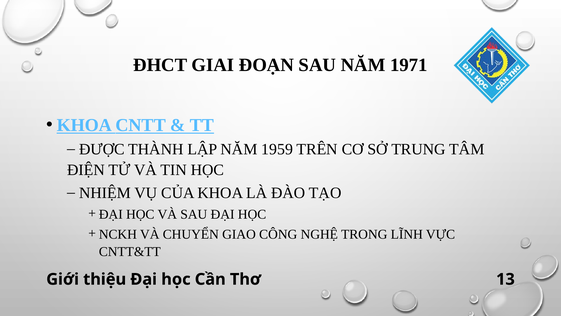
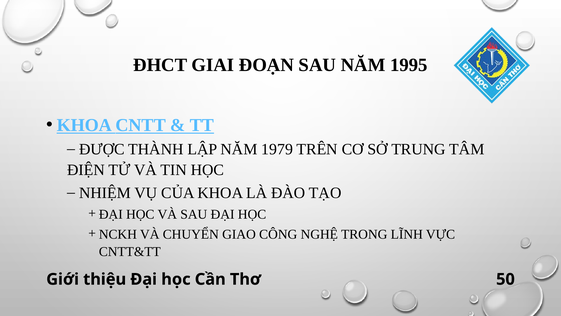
1971: 1971 -> 1995
1959: 1959 -> 1979
13: 13 -> 50
